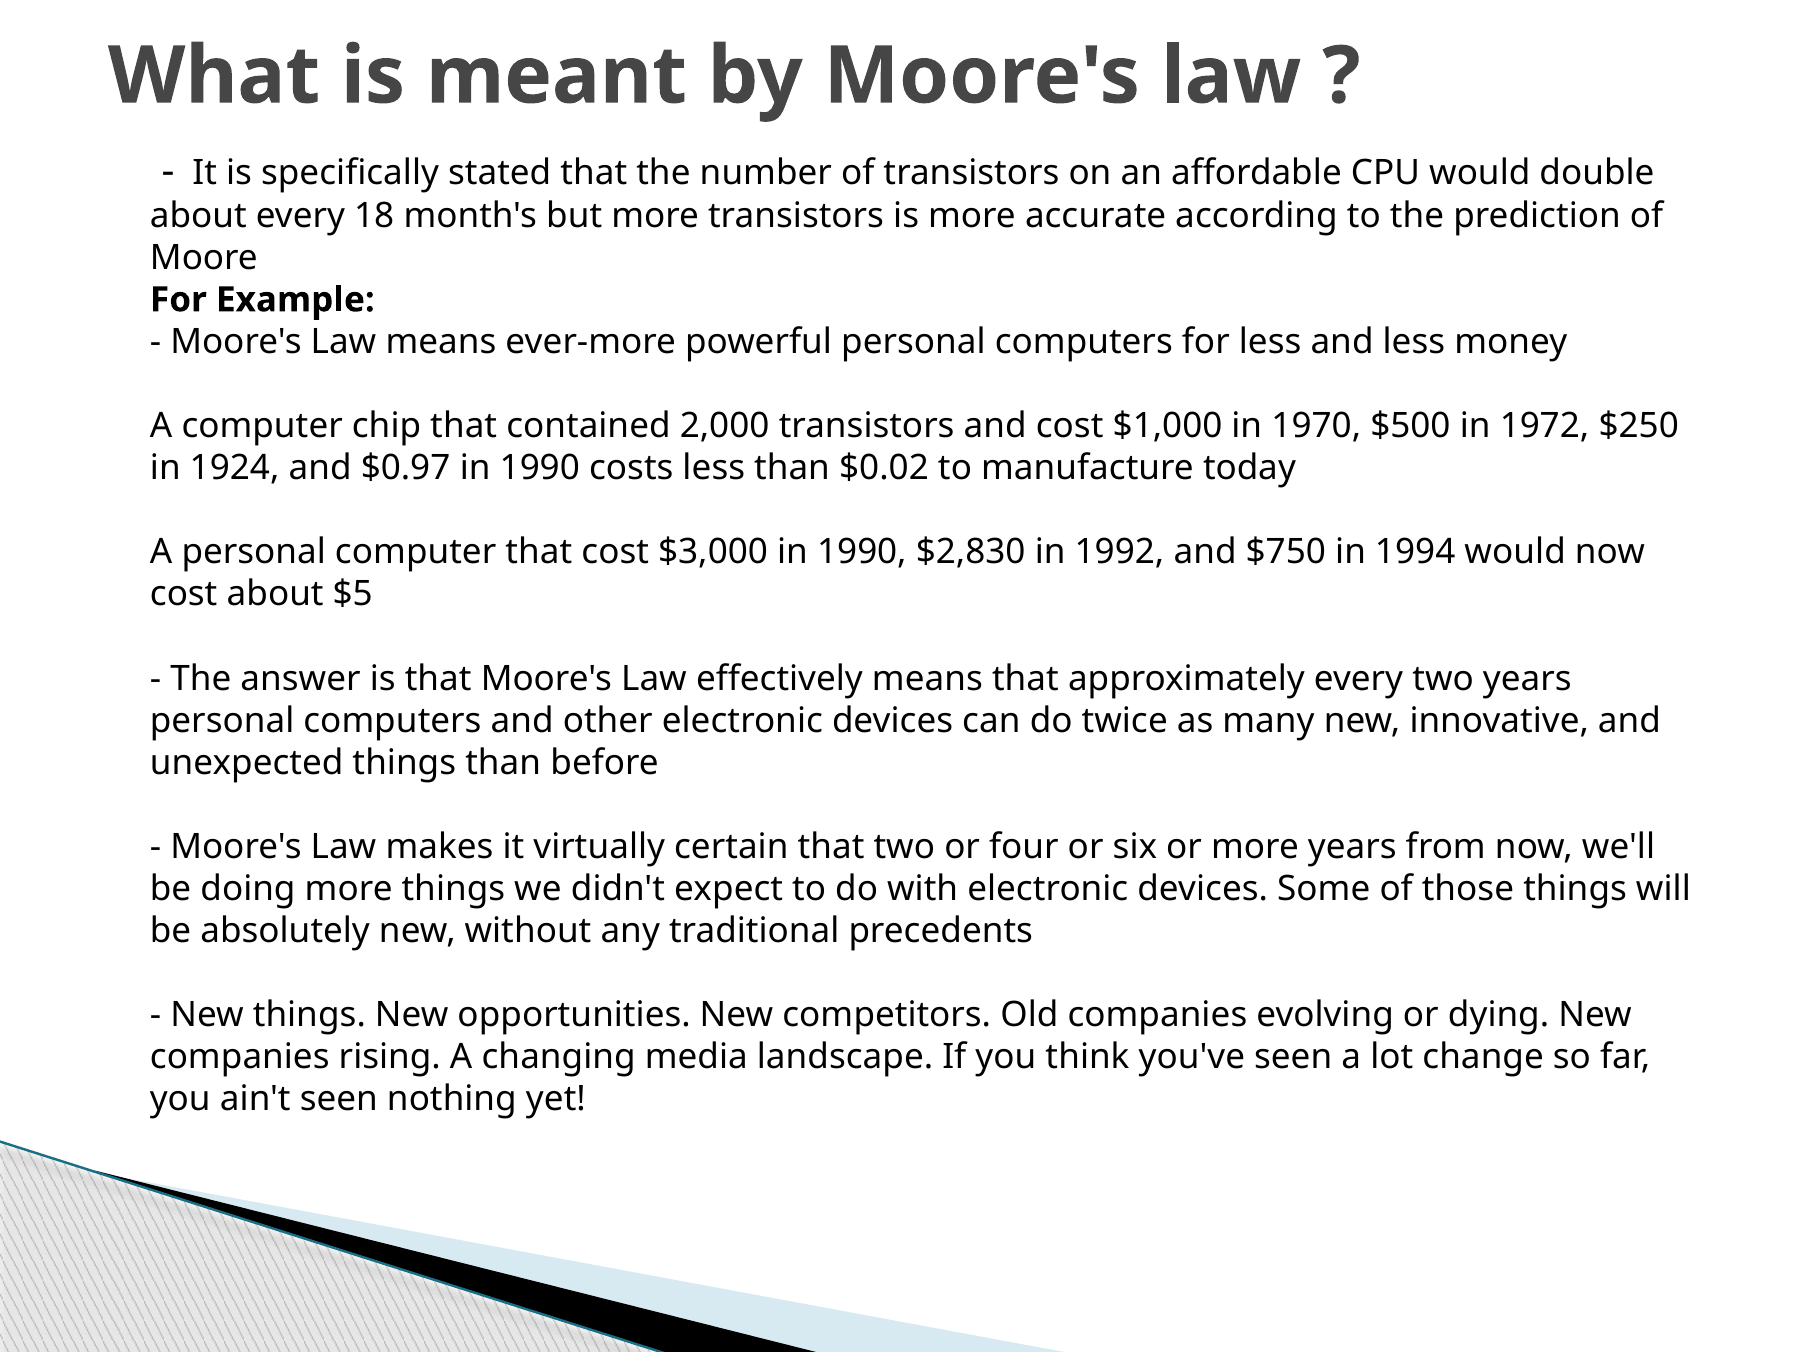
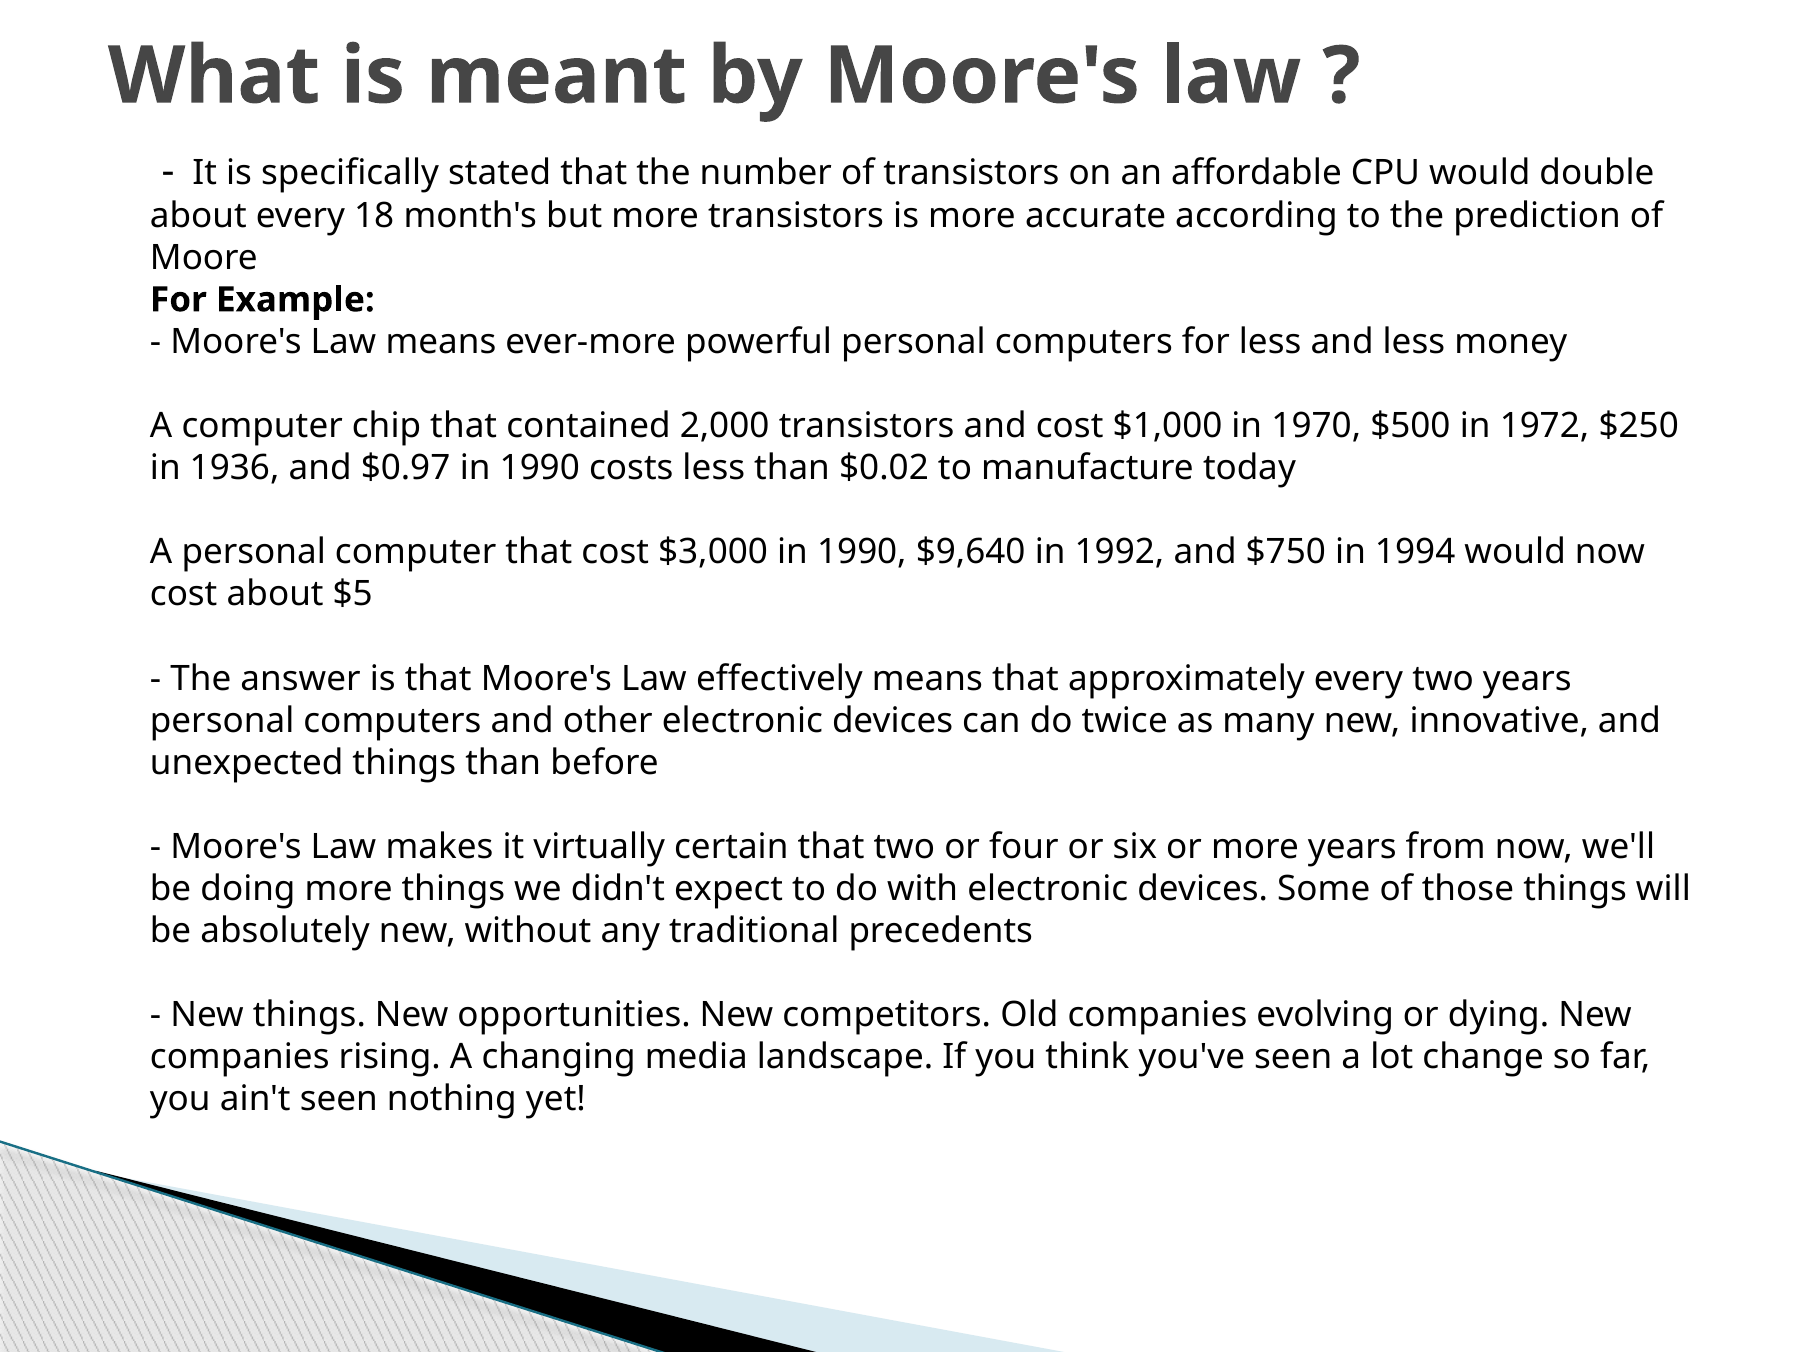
1924: 1924 -> 1936
$2,830: $2,830 -> $9,640
